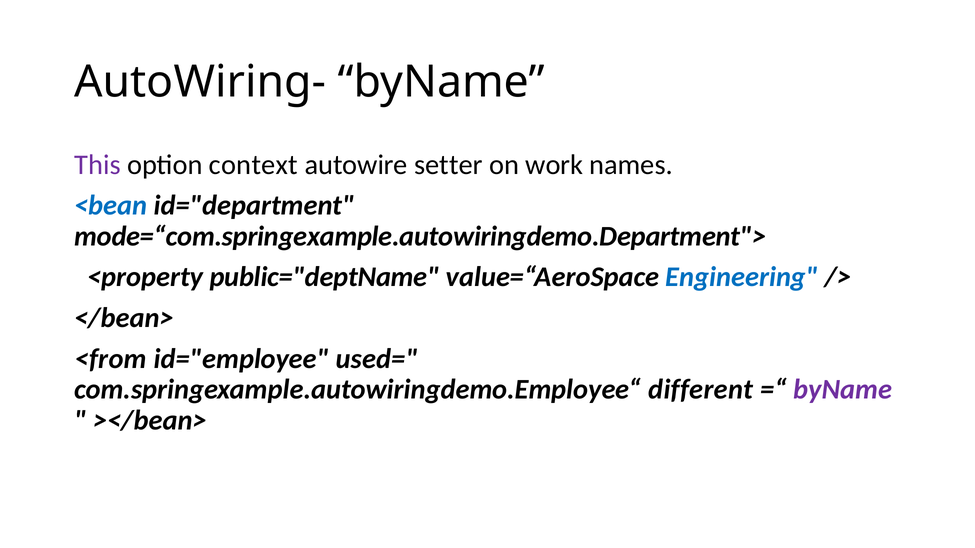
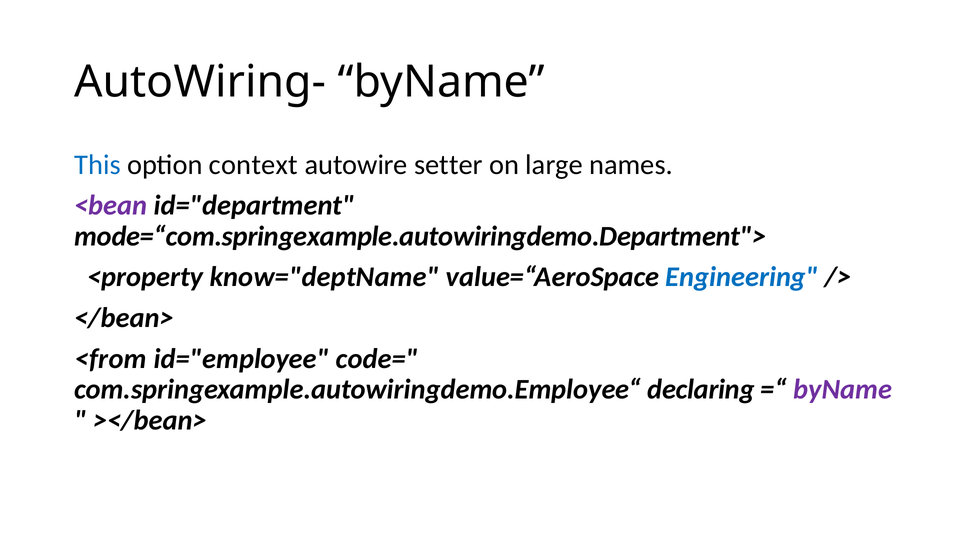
This colour: purple -> blue
work: work -> large
<bean colour: blue -> purple
public="deptName: public="deptName -> know="deptName
used=: used= -> code=
different: different -> declaring
